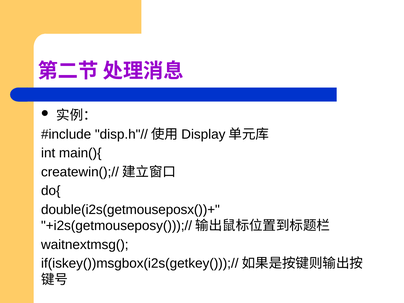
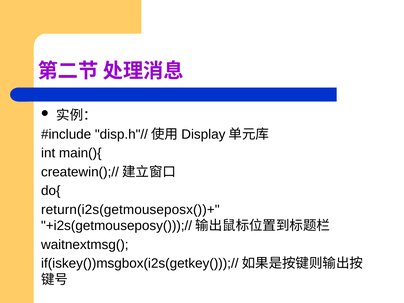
double(i2s(getmouseposx())+: double(i2s(getmouseposx())+ -> return(i2s(getmouseposx())+
